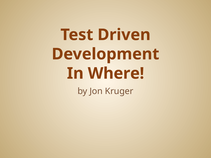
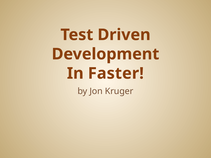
Where: Where -> Faster
